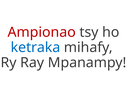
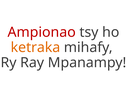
ketraka colour: blue -> orange
